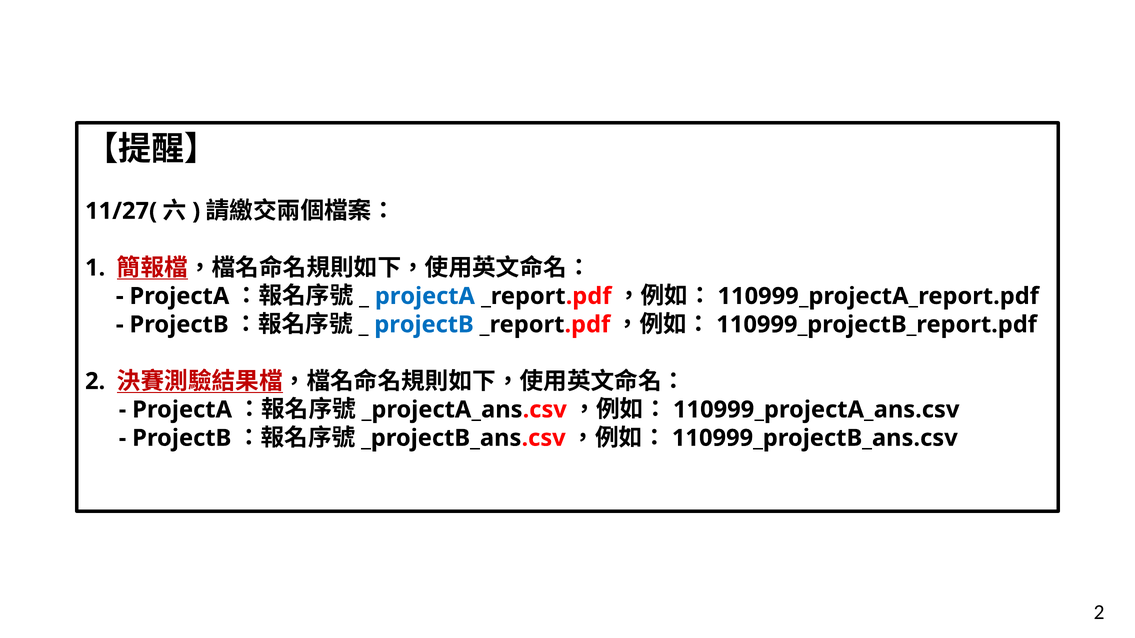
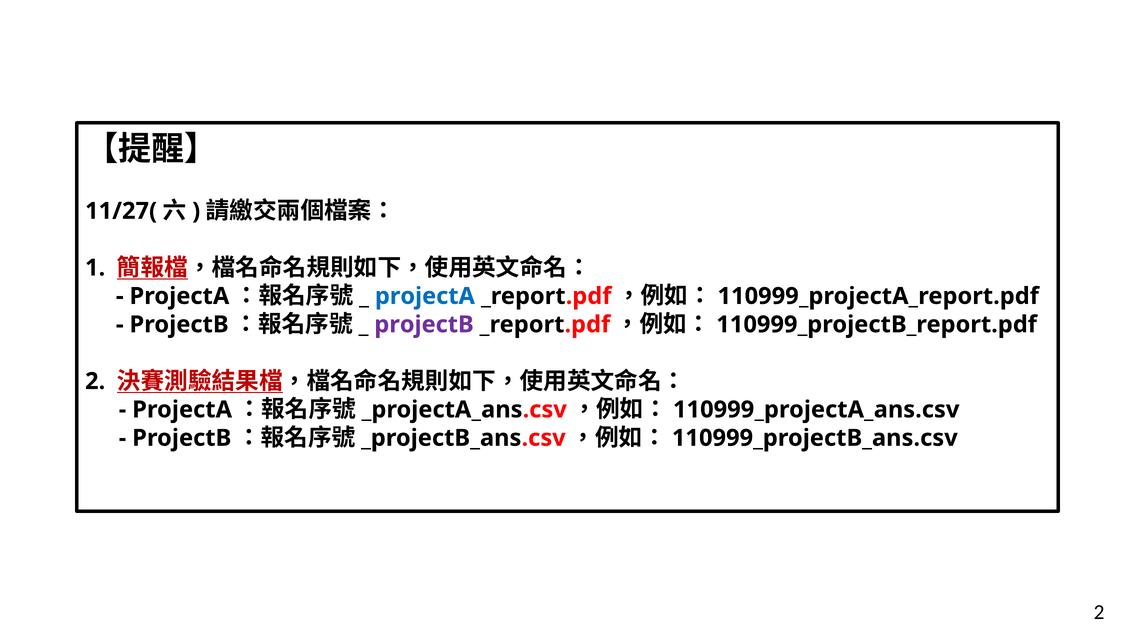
projectB at (424, 325) colour: blue -> purple
